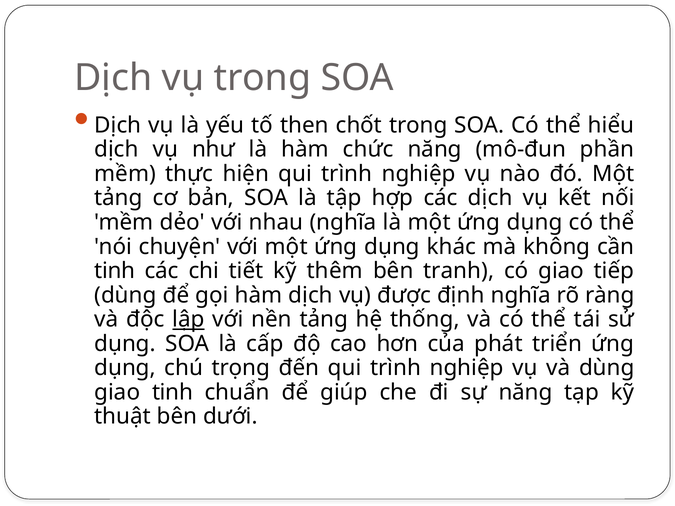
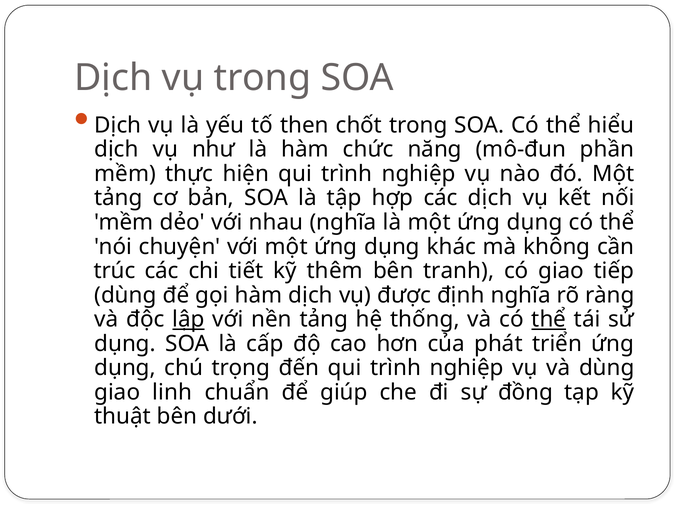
tinh at (115, 271): tinh -> trúc
thể at (549, 320) underline: none -> present
giao tinh: tinh -> linh
sự năng: năng -> đồng
